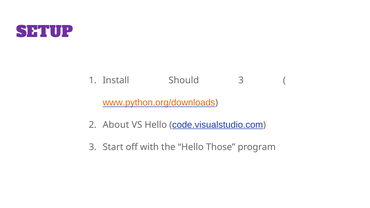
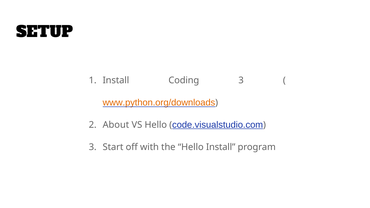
SETUP colour: purple -> black
Should: Should -> Coding
Hello Those: Those -> Install
